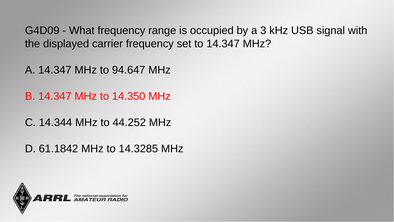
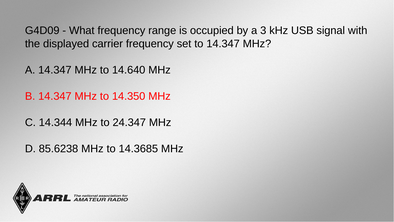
94.647: 94.647 -> 14.640
44.252: 44.252 -> 24.347
61.1842: 61.1842 -> 85.6238
14.3285: 14.3285 -> 14.3685
